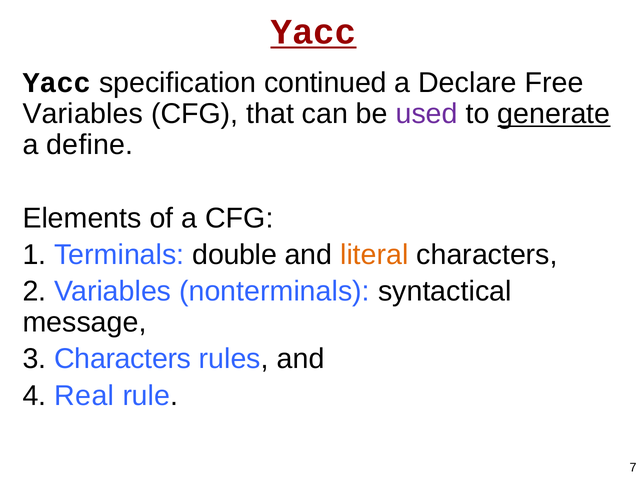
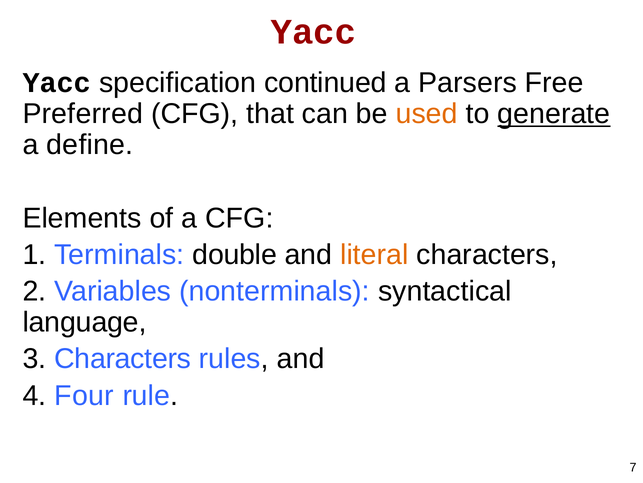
Yacc at (313, 32) underline: present -> none
Declare: Declare -> Parsers
Variables at (83, 114): Variables -> Preferred
used colour: purple -> orange
message: message -> language
Real: Real -> Four
